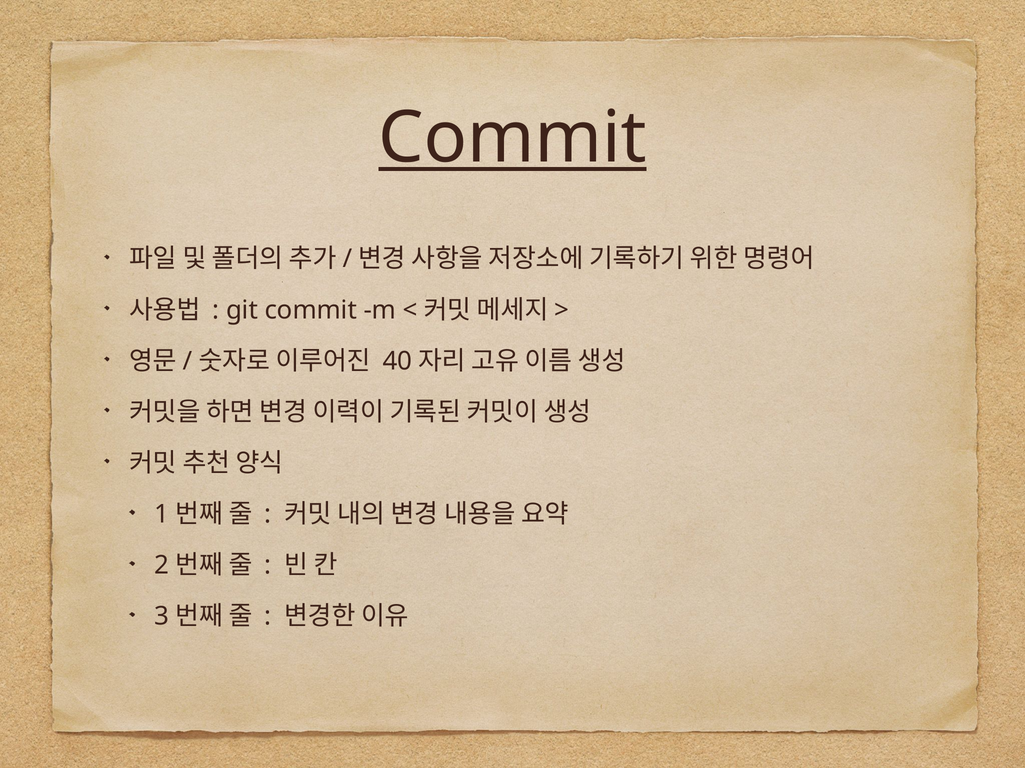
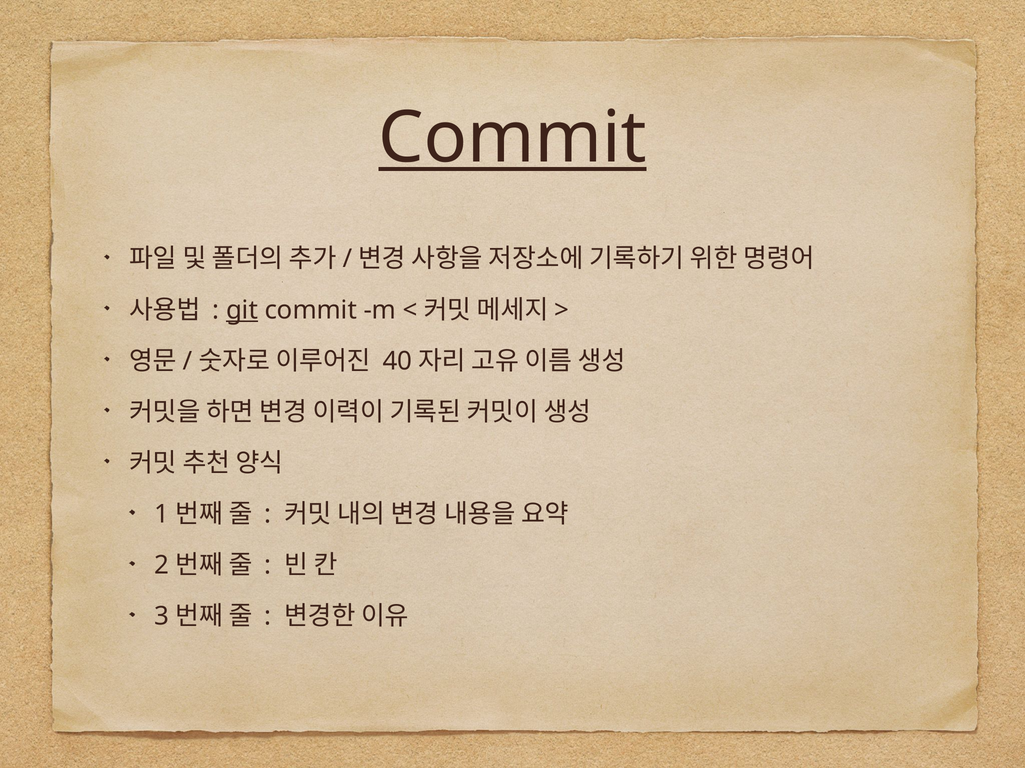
git underline: none -> present
